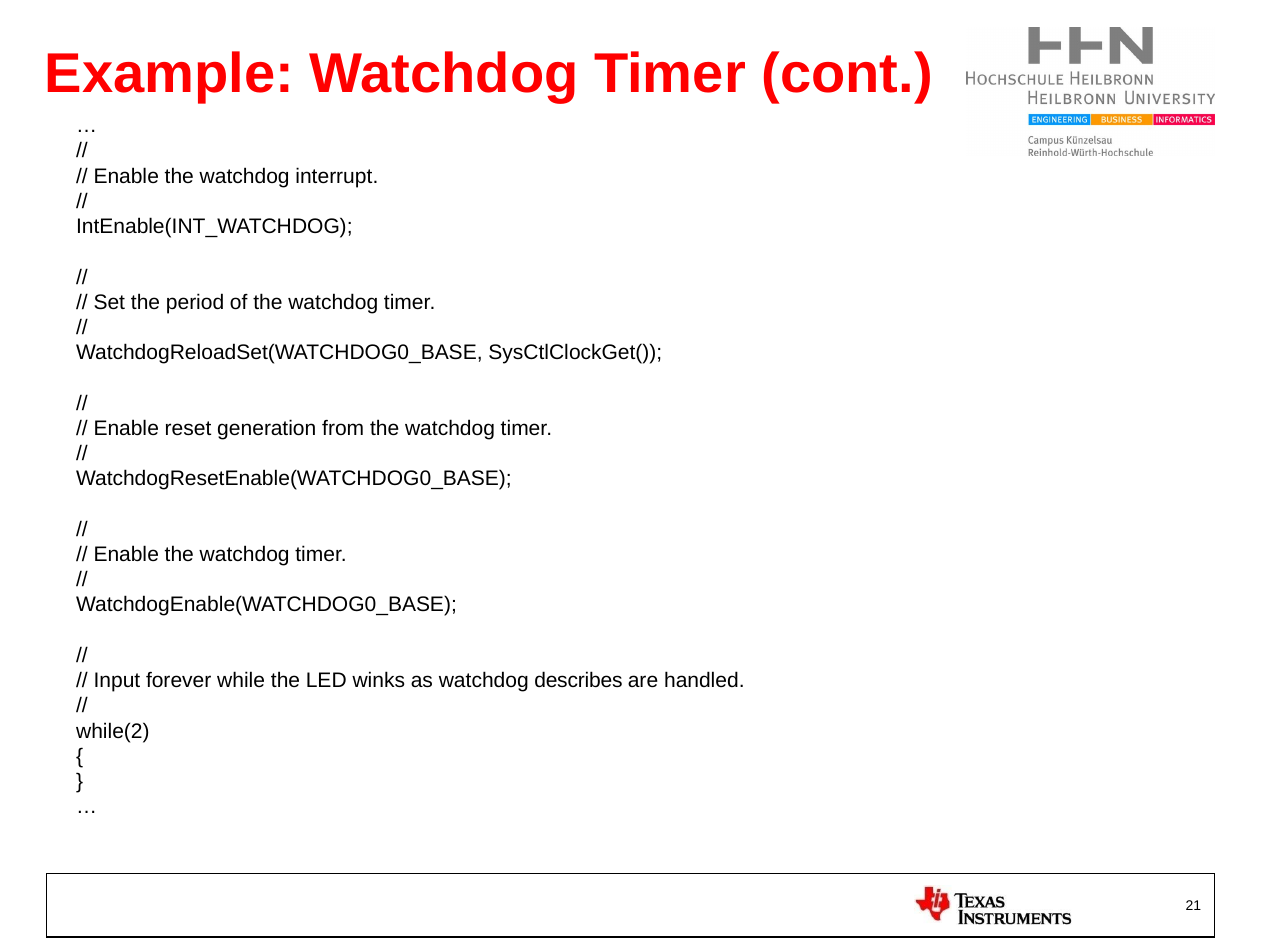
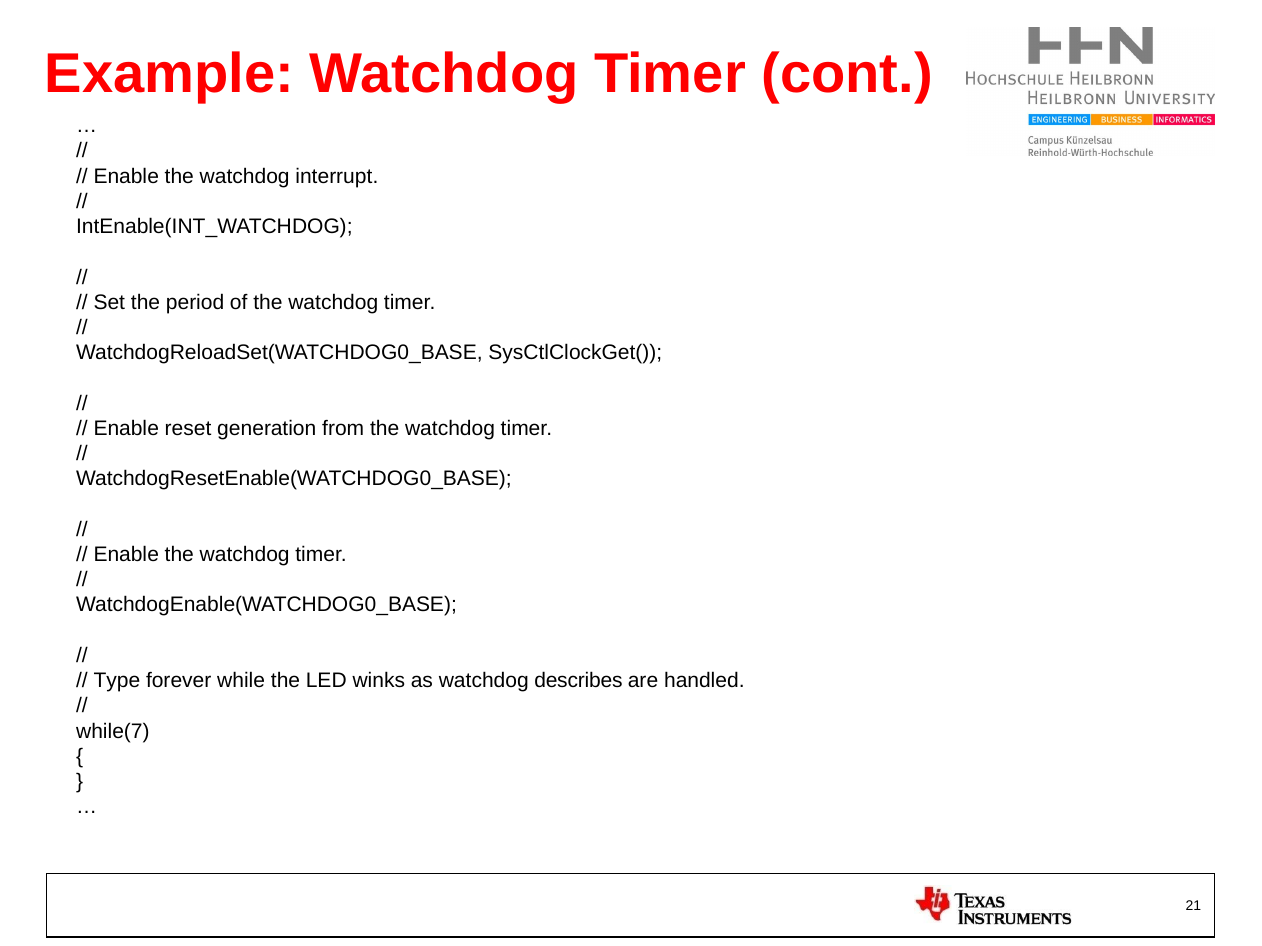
Input: Input -> Type
while(2: while(2 -> while(7
